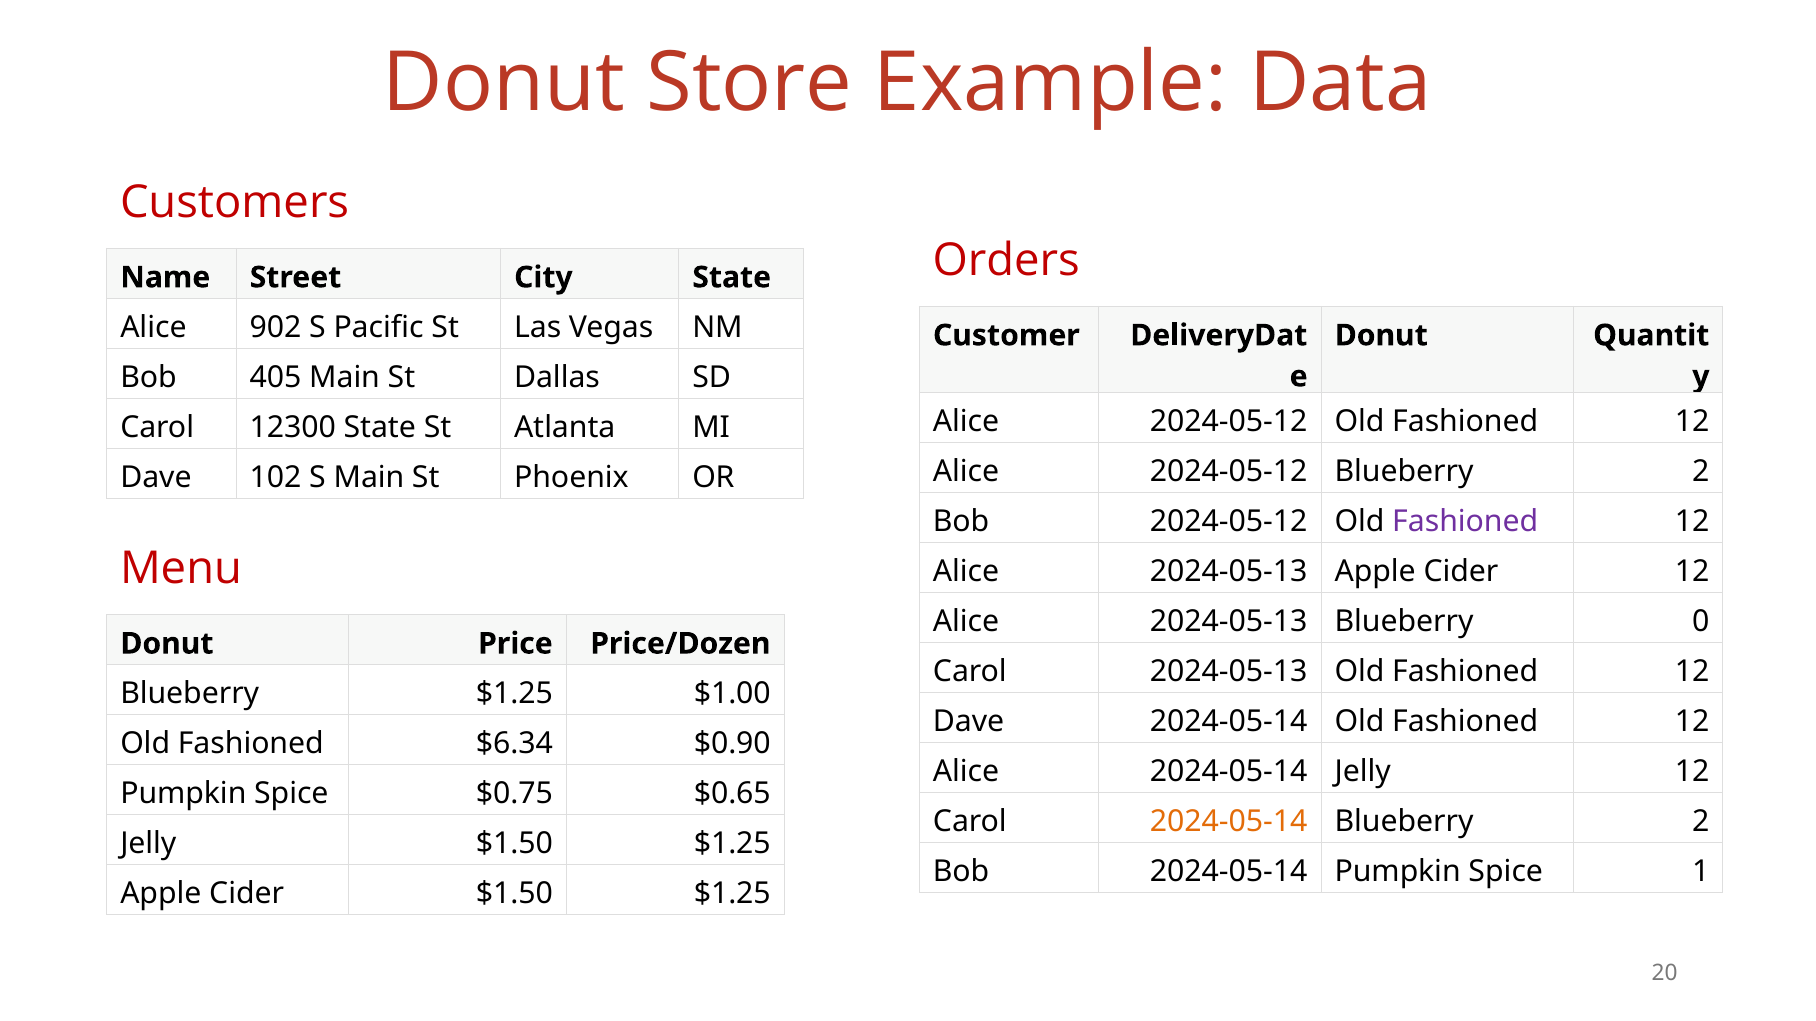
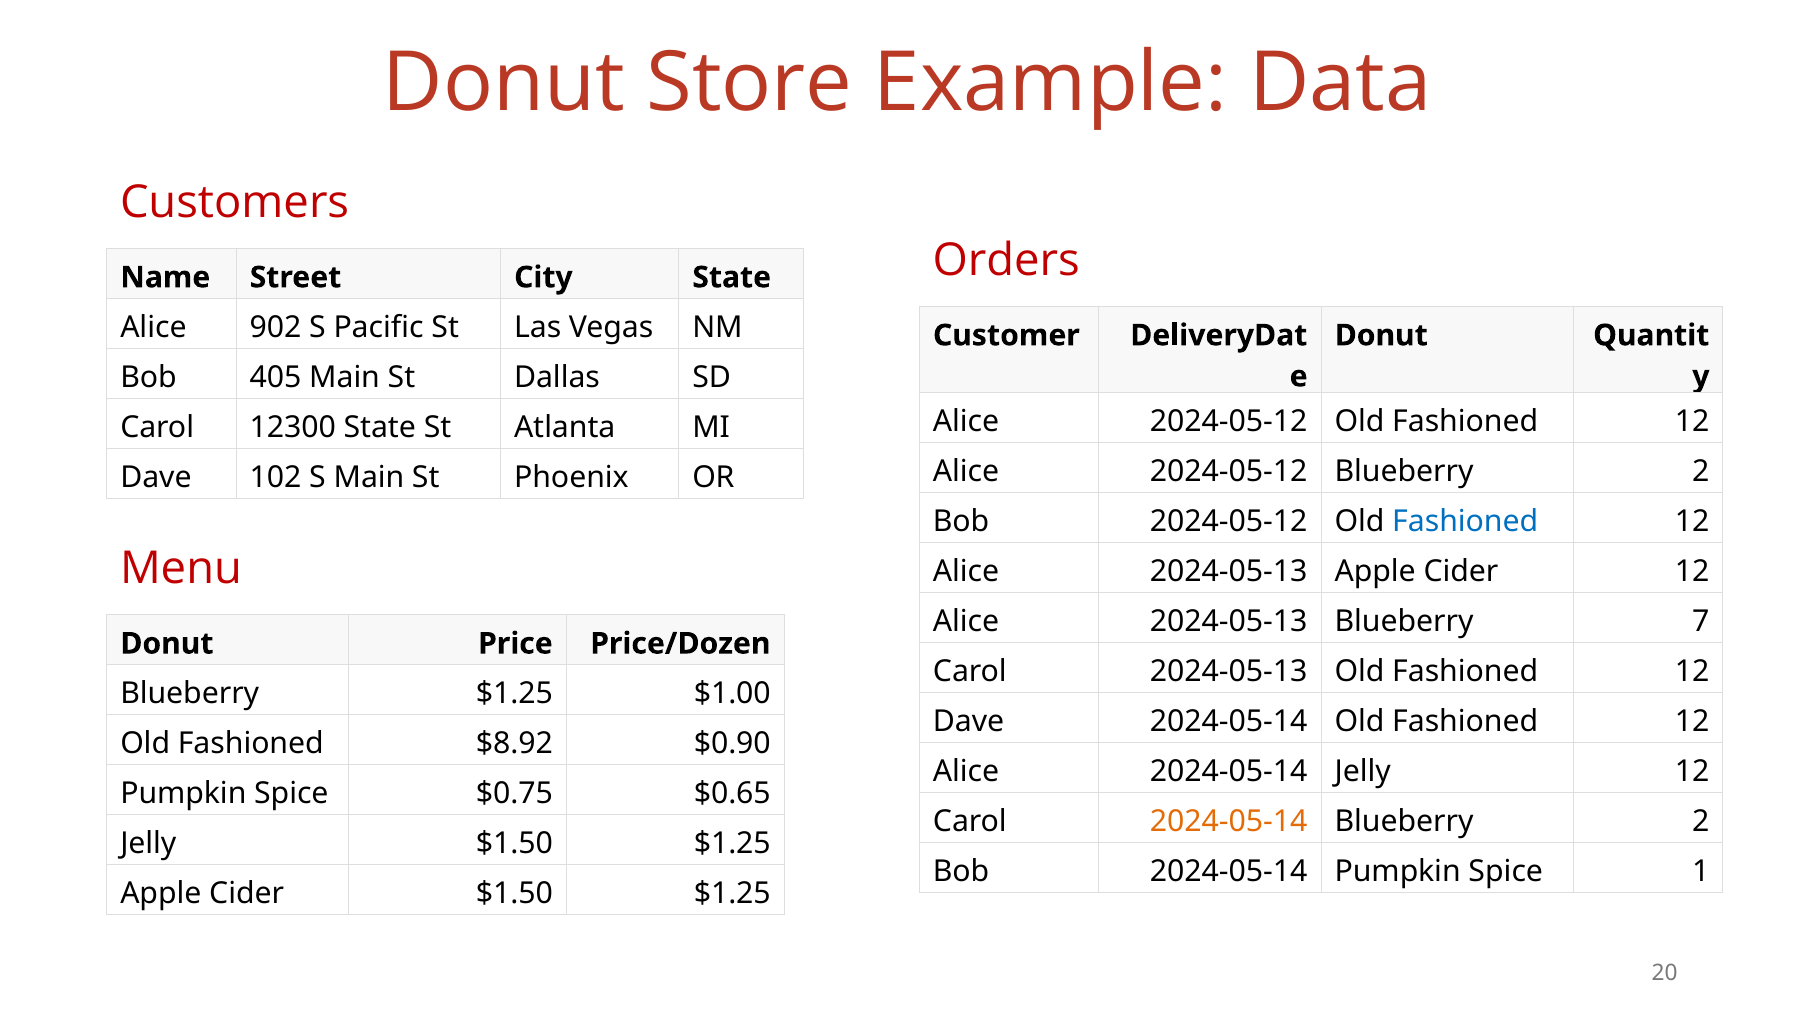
Fashioned at (1465, 522) colour: purple -> blue
0: 0 -> 7
$6.34: $6.34 -> $8.92
